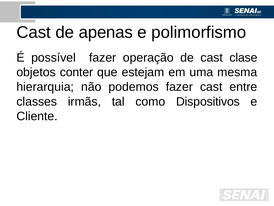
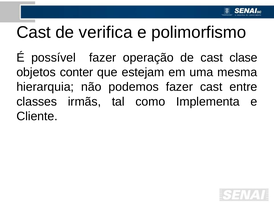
apenas: apenas -> verifica
Dispositivos: Dispositivos -> Implementa
